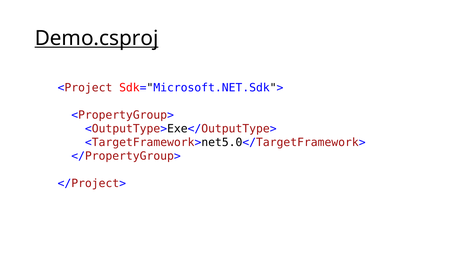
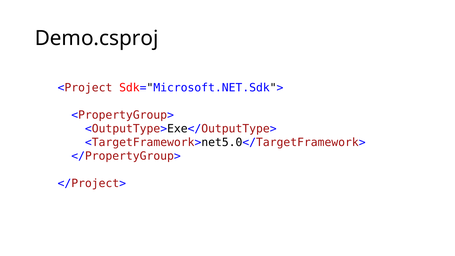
Demo.csproj underline: present -> none
